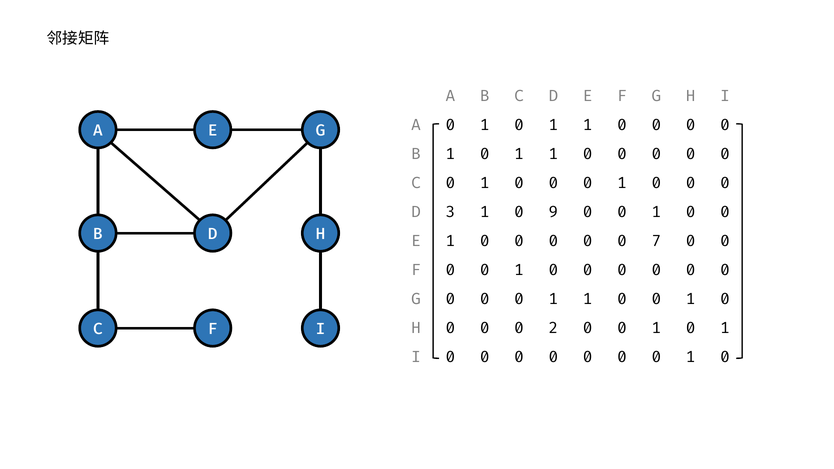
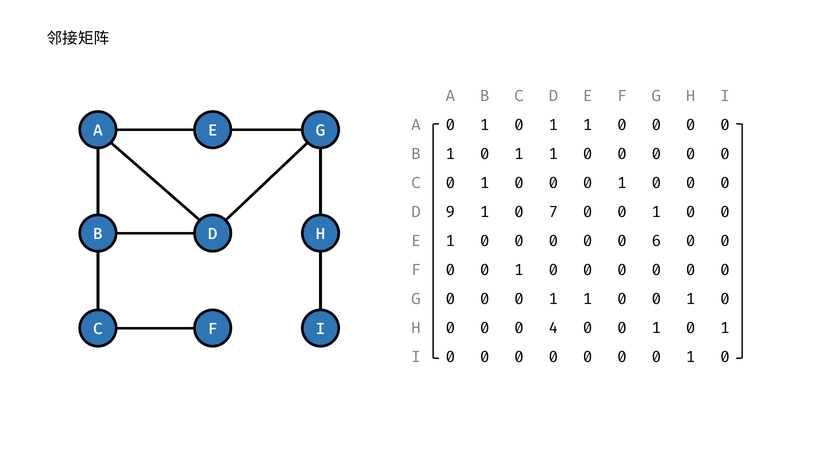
3: 3 -> 9
9: 9 -> 7
7: 7 -> 6
2: 2 -> 4
